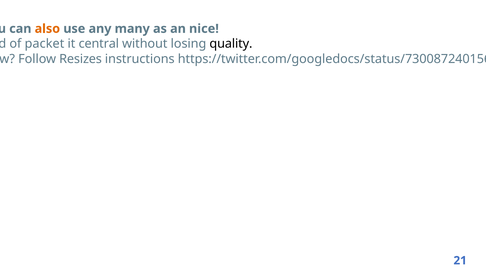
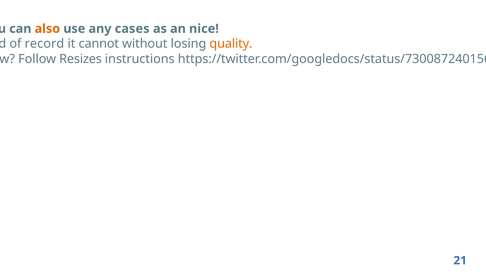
any many: many -> cases
packet: packet -> record
central: central -> cannot
quality colour: black -> orange
